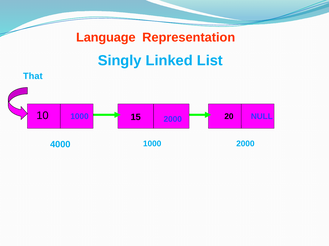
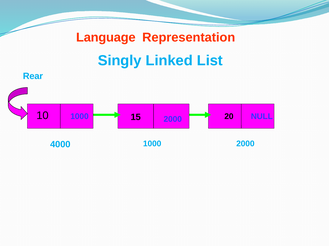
That: That -> Rear
